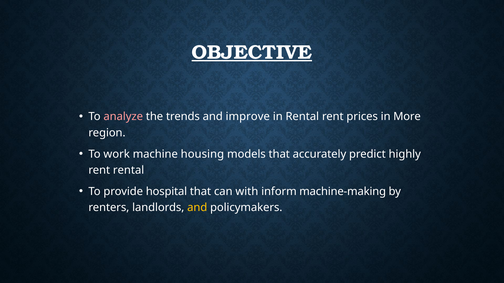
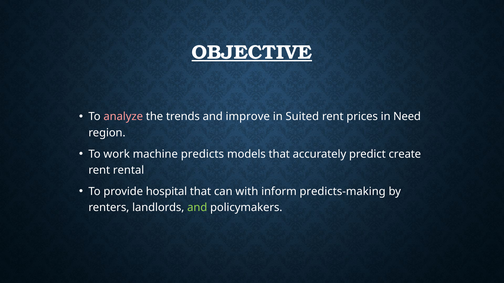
in Rental: Rental -> Suited
More: More -> Need
housing: housing -> predicts
highly: highly -> create
machine-making: machine-making -> predicts-making
and at (197, 208) colour: yellow -> light green
